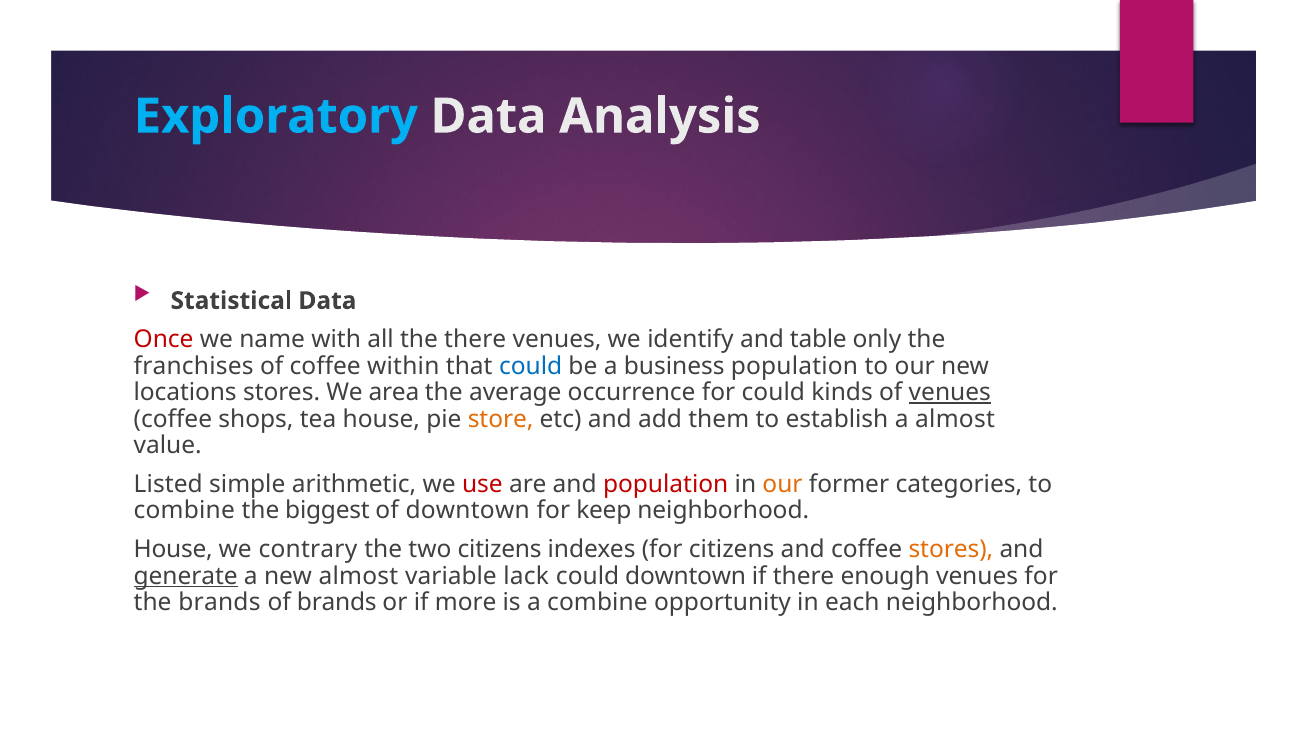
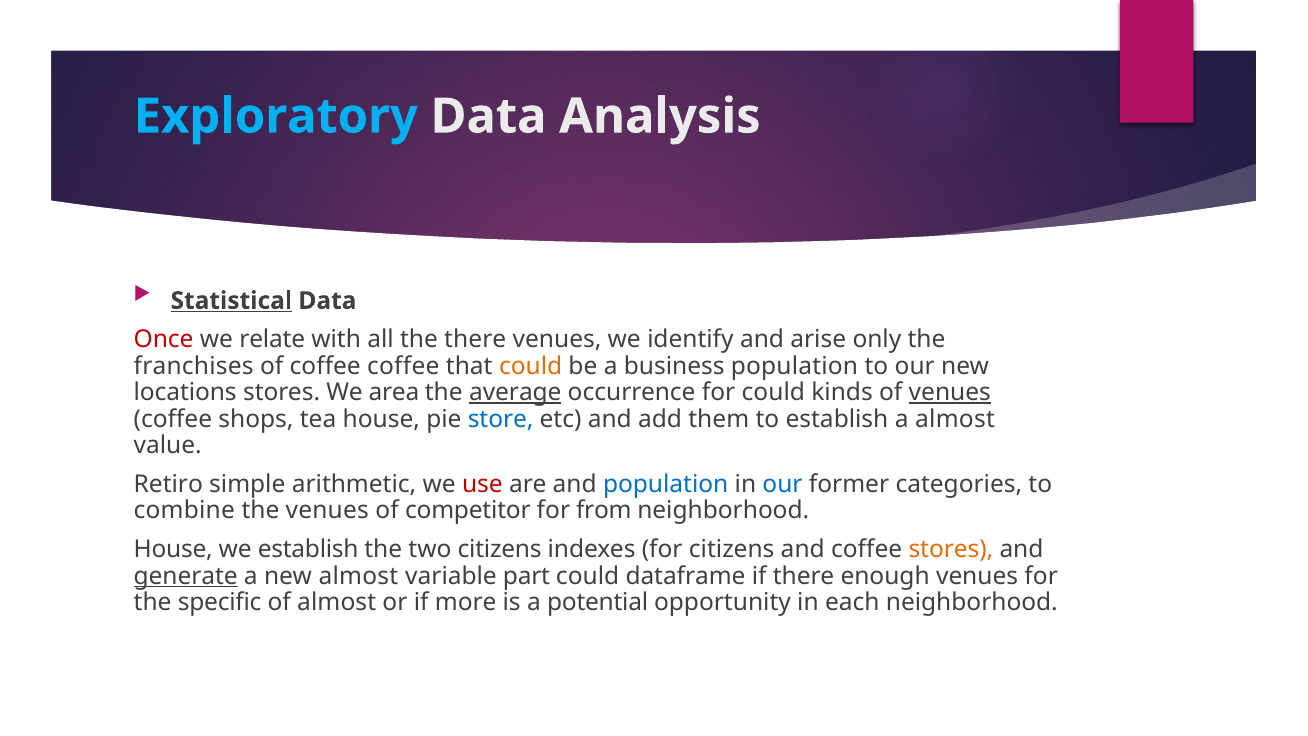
Statistical underline: none -> present
name: name -> relate
table: table -> arise
coffee within: within -> coffee
could at (531, 366) colour: blue -> orange
average underline: none -> present
store colour: orange -> blue
Listed: Listed -> Retiro
population at (666, 484) colour: red -> blue
our at (783, 484) colour: orange -> blue
the biggest: biggest -> venues
of downtown: downtown -> competitor
keep: keep -> from
we contrary: contrary -> establish
lack: lack -> part
could downtown: downtown -> dataframe
the brands: brands -> specific
of brands: brands -> almost
a combine: combine -> potential
